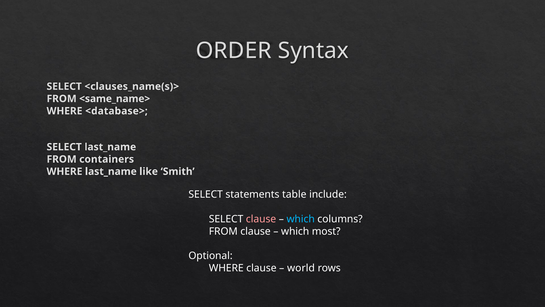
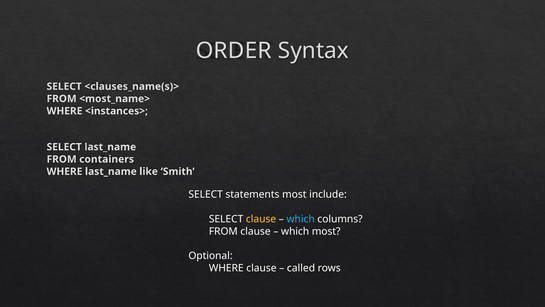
<same_name>: <same_name> -> <most_name>
<database>: <database> -> <instances>
statements table: table -> most
clause at (261, 219) colour: pink -> yellow
world: world -> called
